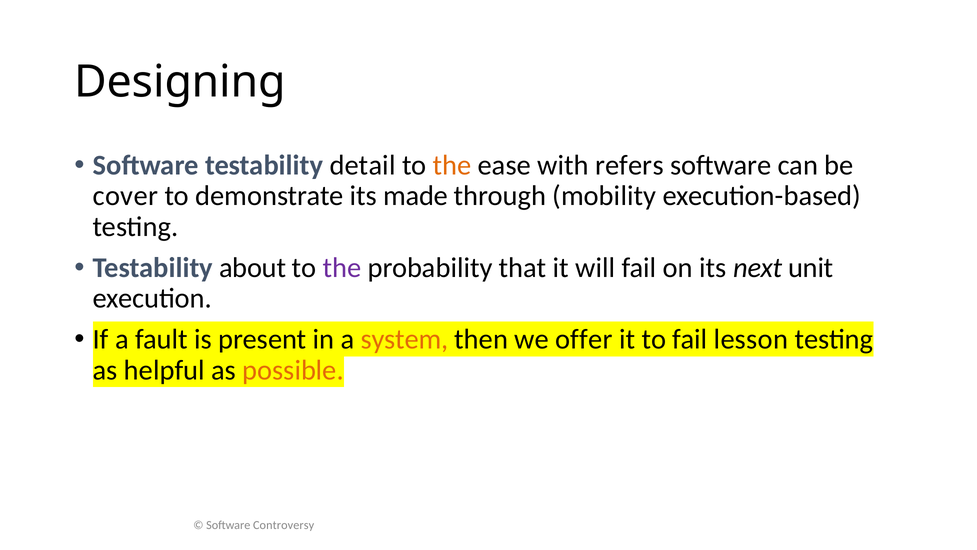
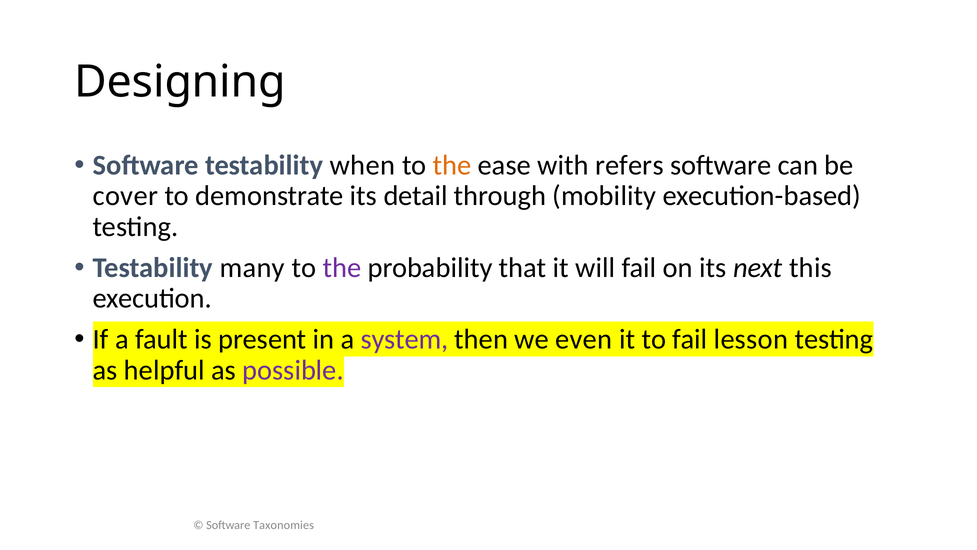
detail: detail -> when
made: made -> detail
about: about -> many
unit: unit -> this
system colour: orange -> purple
offer: offer -> even
possible colour: orange -> purple
Controversy: Controversy -> Taxonomies
